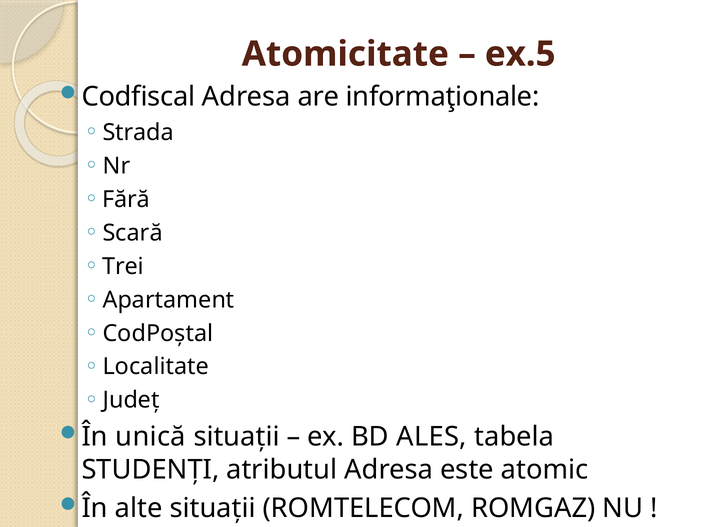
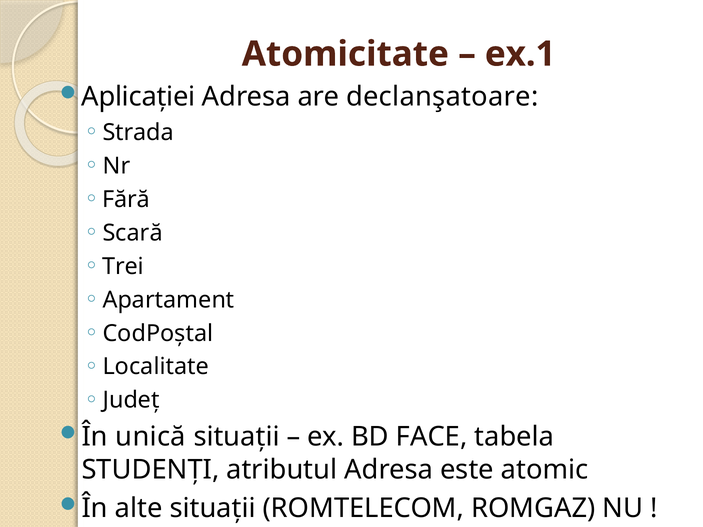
ex.5: ex.5 -> ex.1
Codfiscal: Codfiscal -> Aplicației
informaţionale: informaţionale -> declanşatoare
ALES: ALES -> FACE
